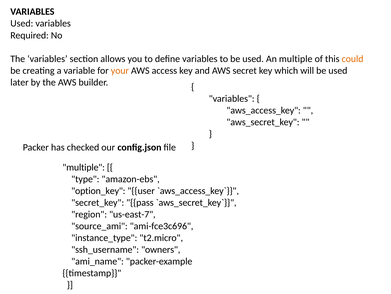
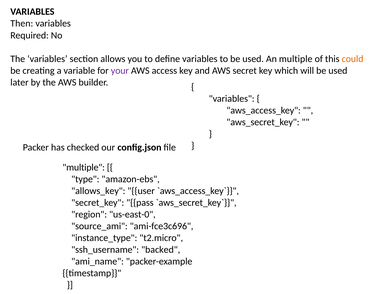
Used at (22, 23): Used -> Then
your colour: orange -> purple
option_key: option_key -> allows_key
us-east-7: us-east-7 -> us-east-0
owners: owners -> backed
